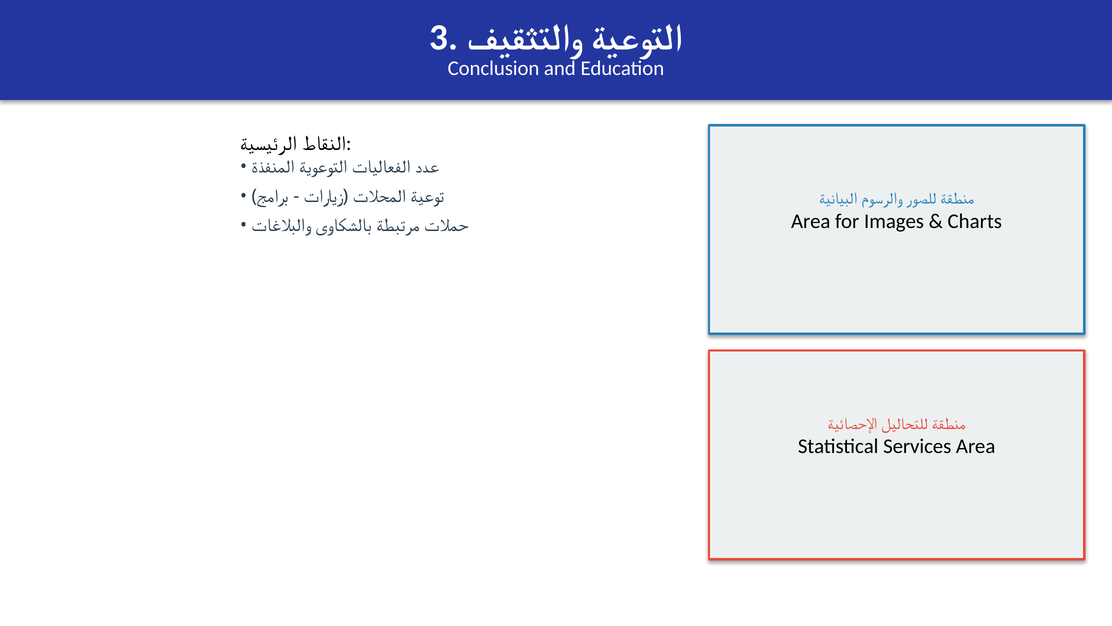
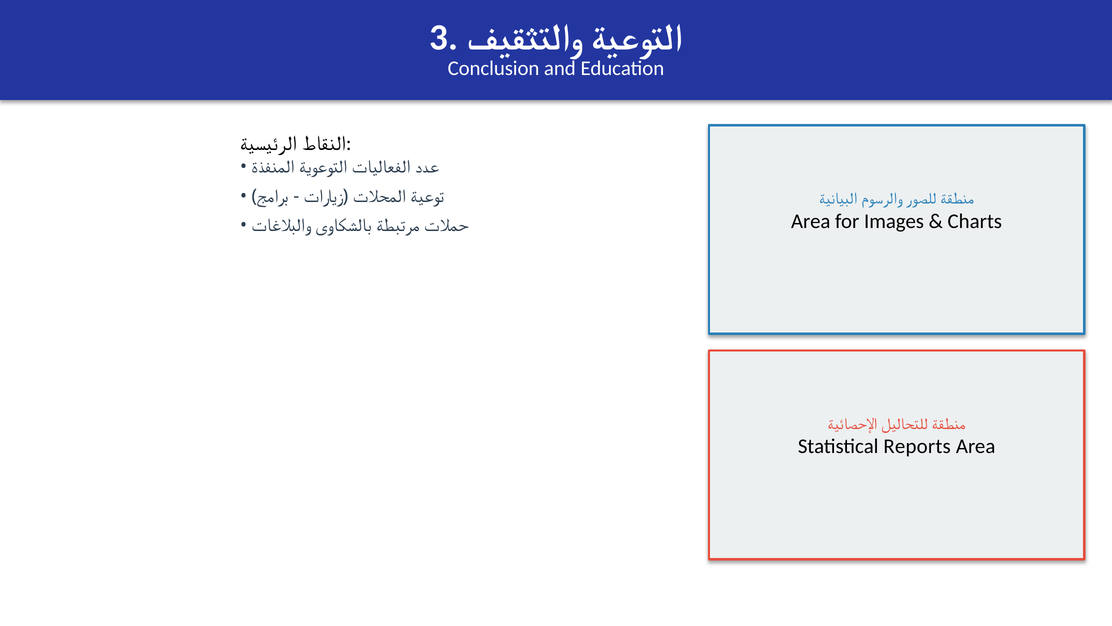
Services: Services -> Reports
